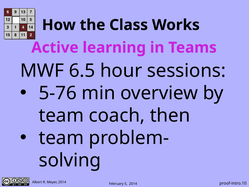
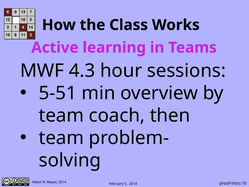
6.5: 6.5 -> 4.3
5-76: 5-76 -> 5-51
